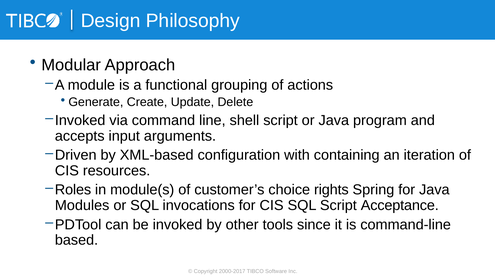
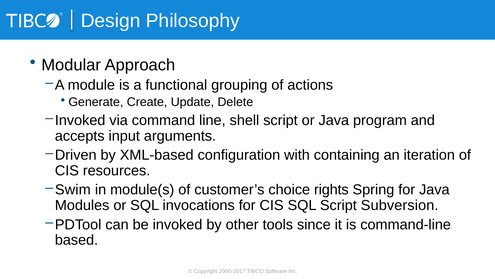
Roles: Roles -> Swim
Acceptance: Acceptance -> Subversion
